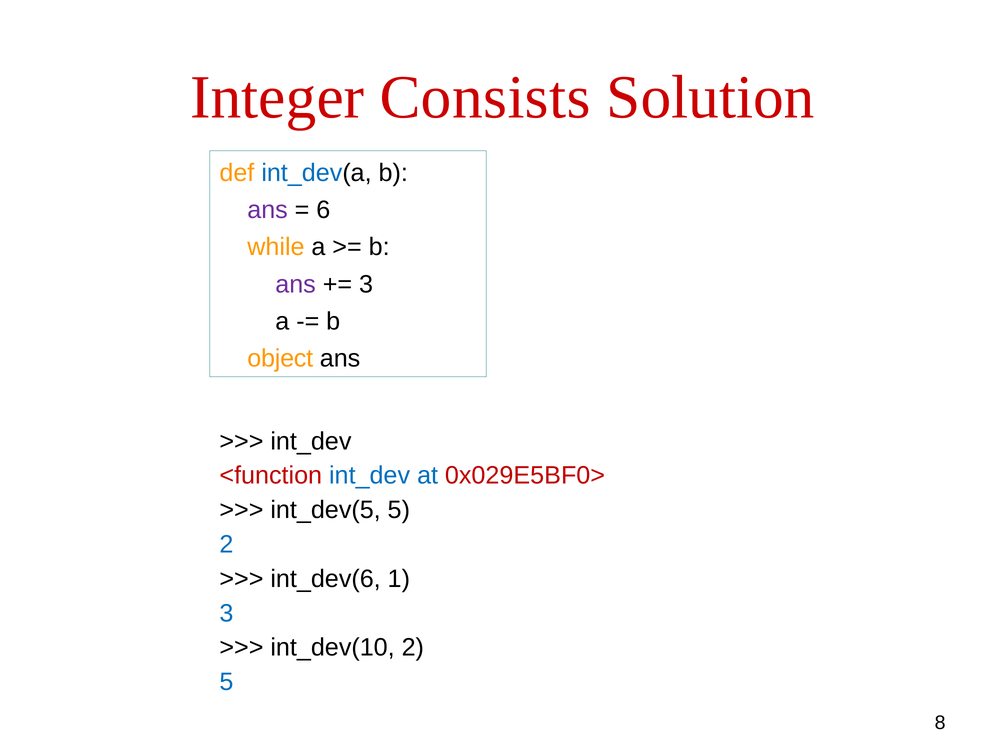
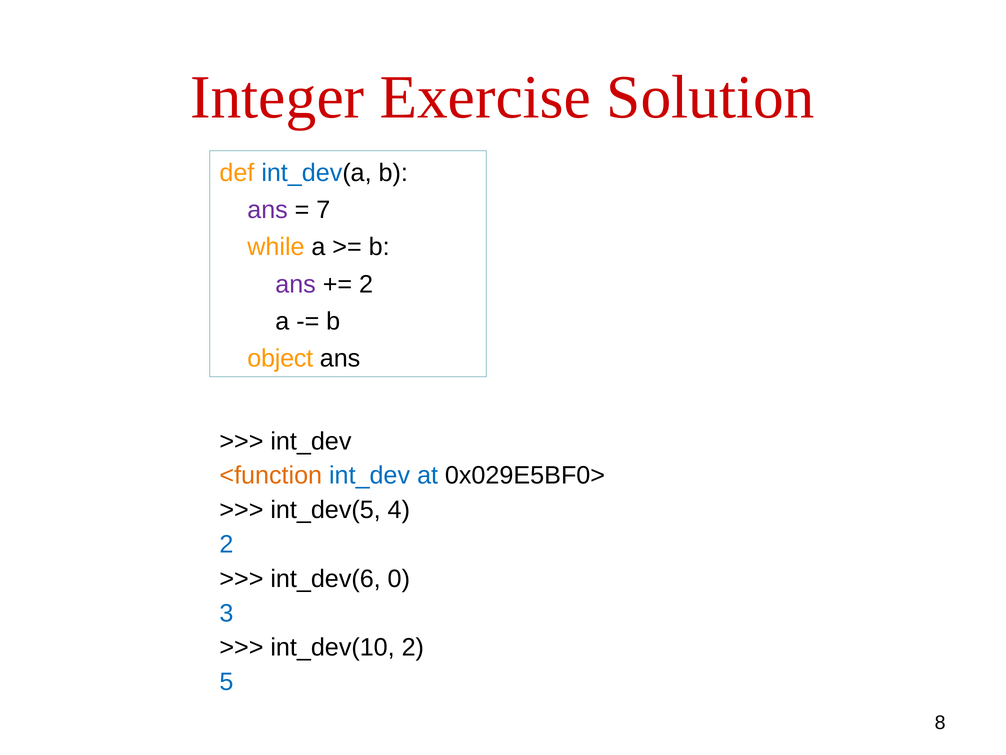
Consists: Consists -> Exercise
6: 6 -> 7
3 at (366, 284): 3 -> 2
<function colour: red -> orange
0x029E5BF0> colour: red -> black
int_dev(5 5: 5 -> 4
1: 1 -> 0
